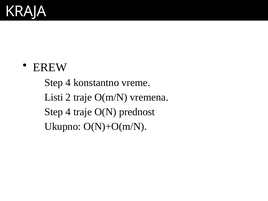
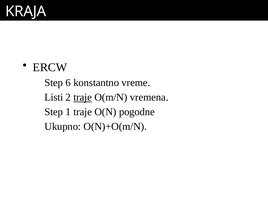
EREW: EREW -> ERCW
4 at (68, 83): 4 -> 6
traje at (83, 97) underline: none -> present
4 at (68, 112): 4 -> 1
prednost: prednost -> pogodne
